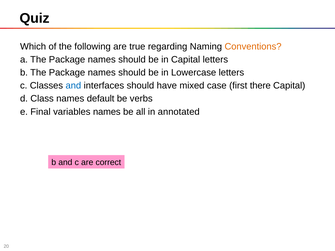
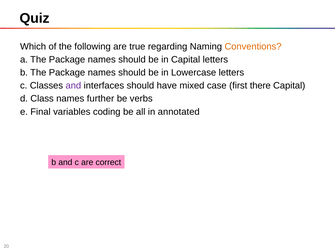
and at (73, 86) colour: blue -> purple
default: default -> further
variables names: names -> coding
